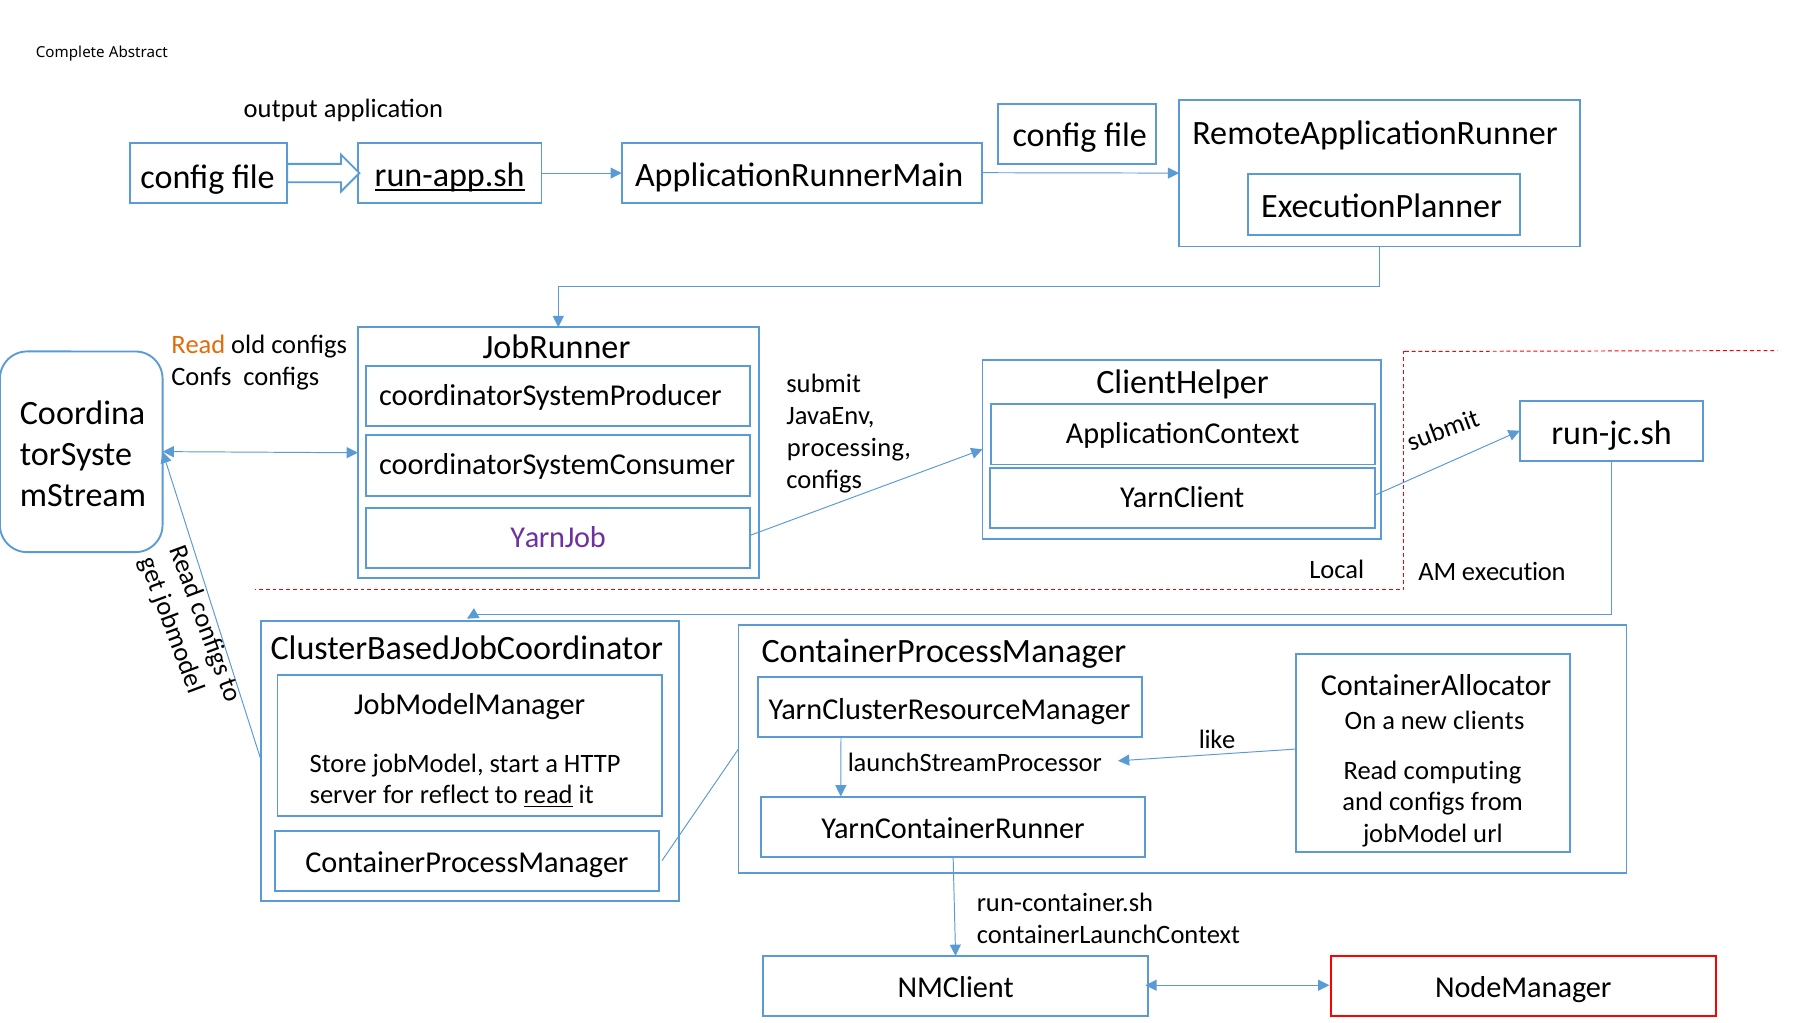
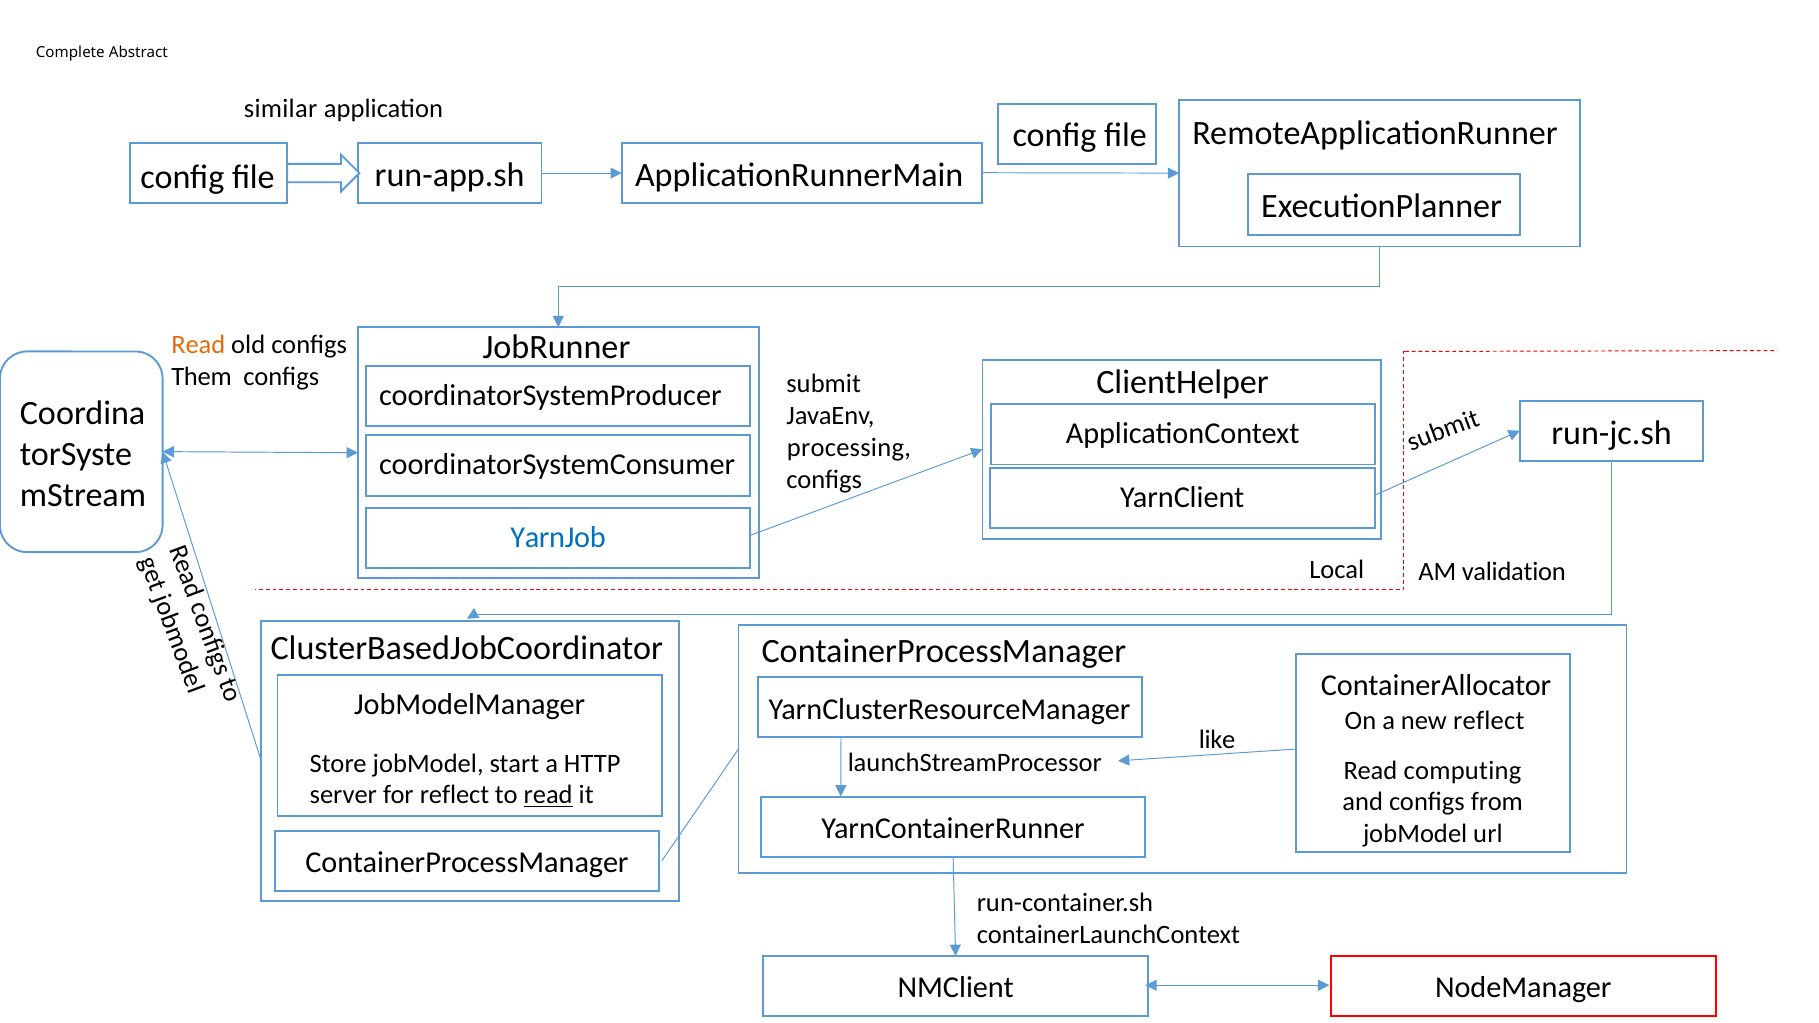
output: output -> similar
run-app.sh underline: present -> none
Confs: Confs -> Them
YarnJob colour: purple -> blue
execution: execution -> validation
new clients: clients -> reflect
